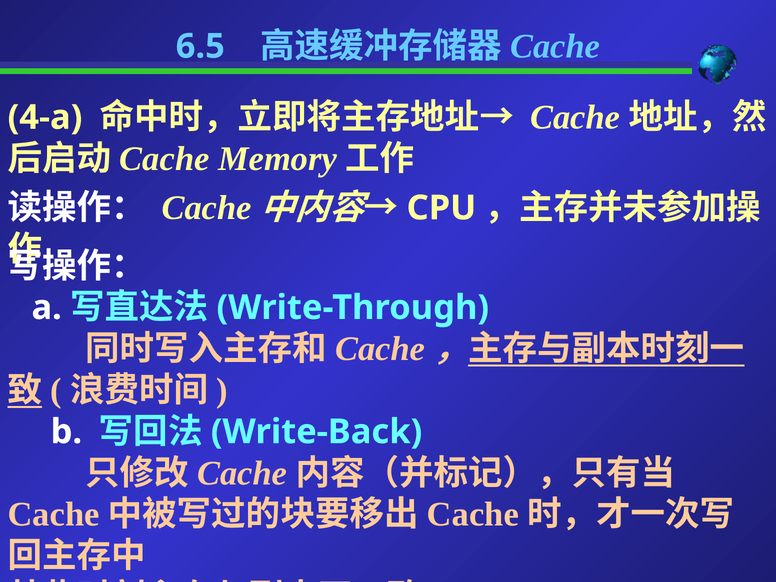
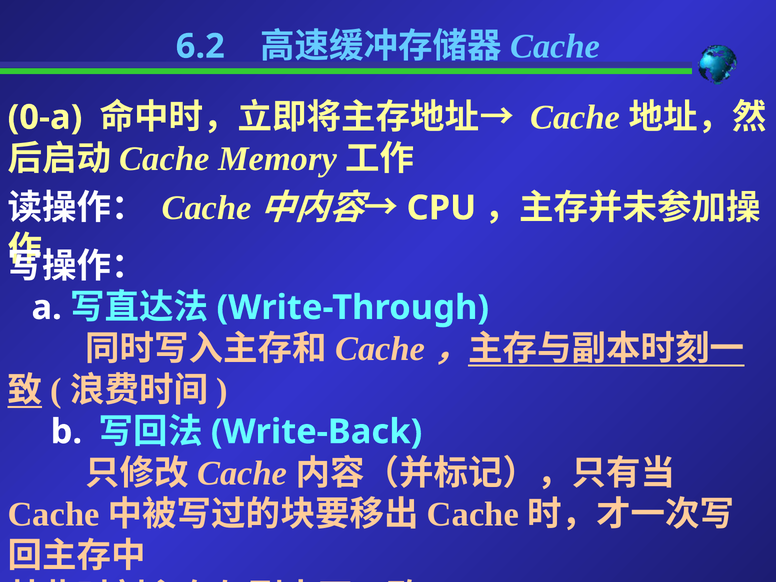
6.5: 6.5 -> 6.2
4-a: 4-a -> 0-a
